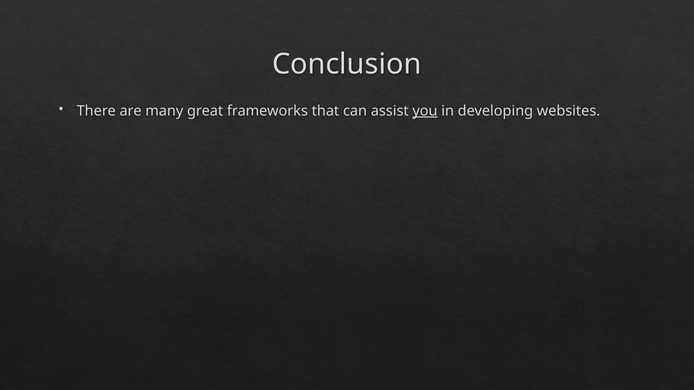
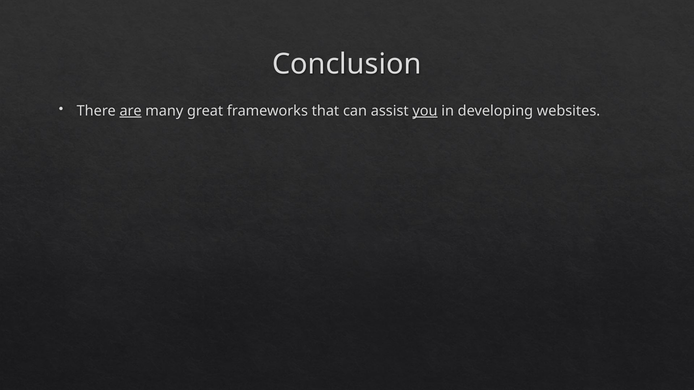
are underline: none -> present
